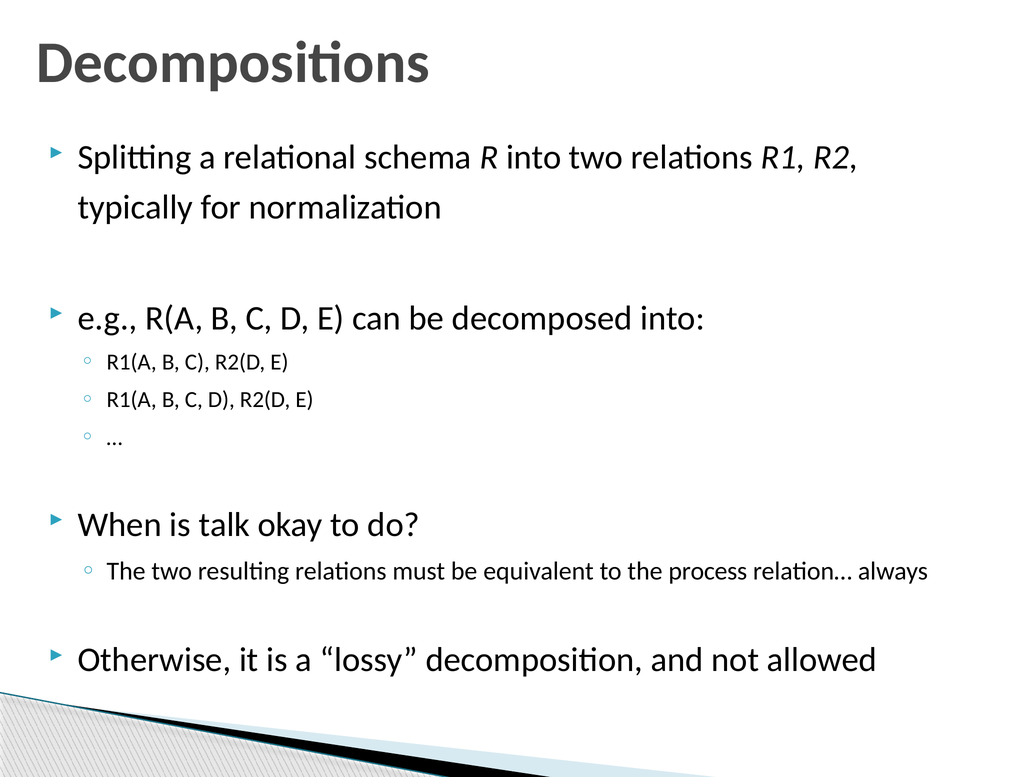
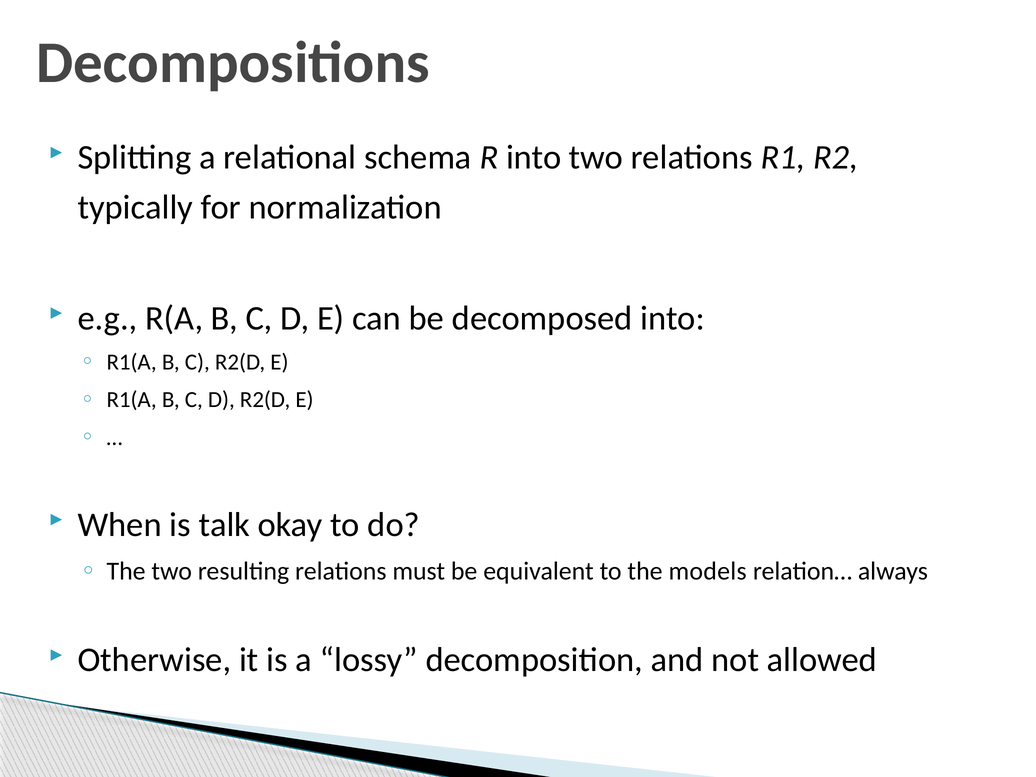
process: process -> models
